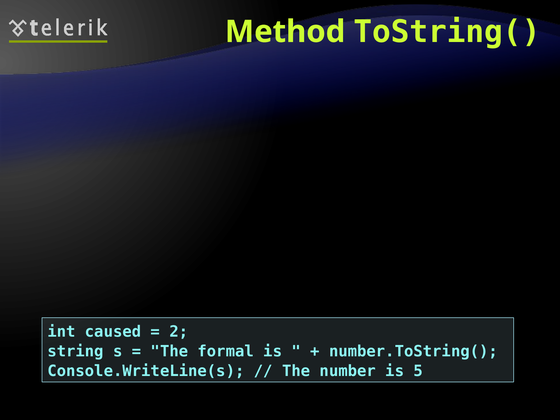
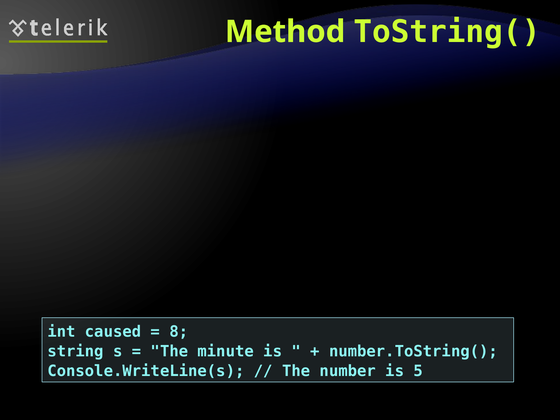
2: 2 -> 8
formal: formal -> minute
